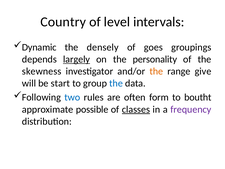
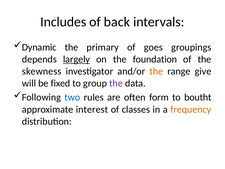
Country: Country -> Includes
level: level -> back
densely: densely -> primary
personality: personality -> foundation
start: start -> fixed
the at (116, 83) colour: blue -> purple
possible: possible -> interest
classes underline: present -> none
frequency colour: purple -> orange
